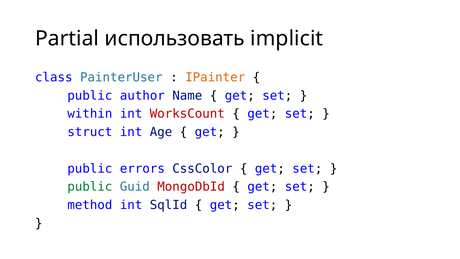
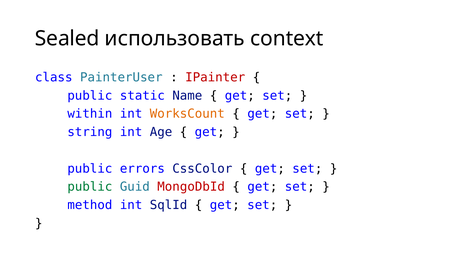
Partial: Partial -> Sealed
implicit: implicit -> context
IPainter colour: orange -> red
author: author -> static
WorksCount colour: red -> orange
struct: struct -> string
